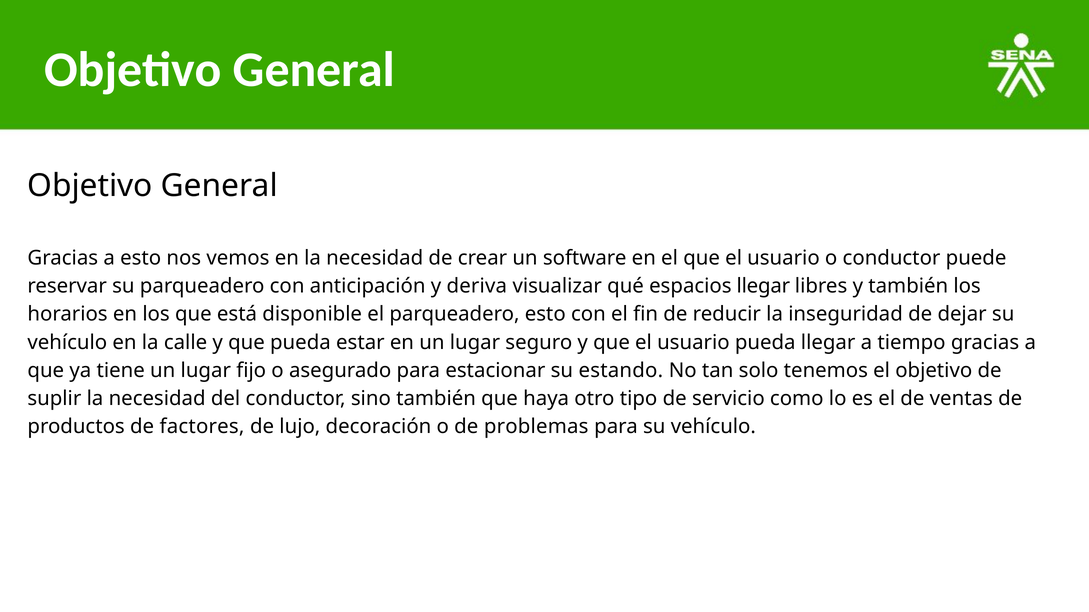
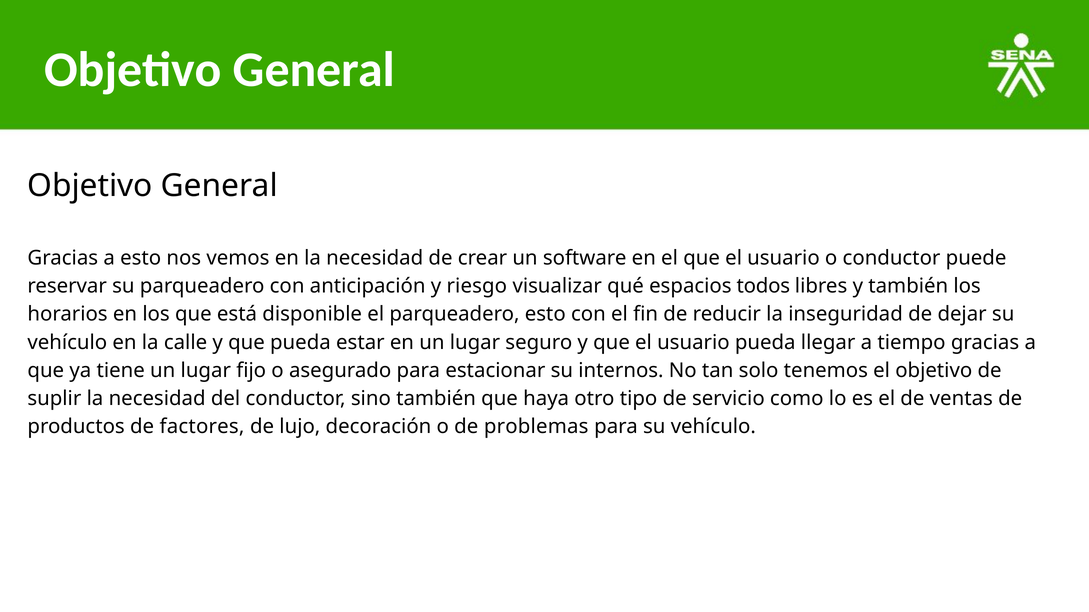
deriva: deriva -> riesgo
espacios llegar: llegar -> todos
estando: estando -> internos
